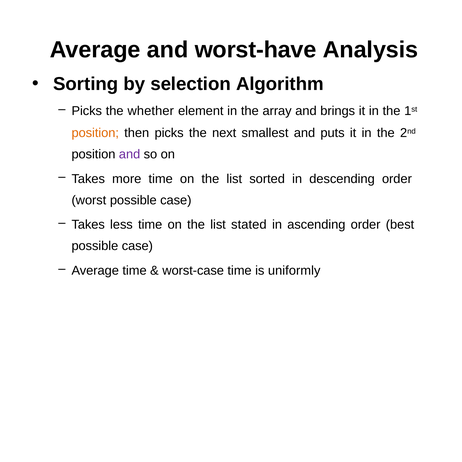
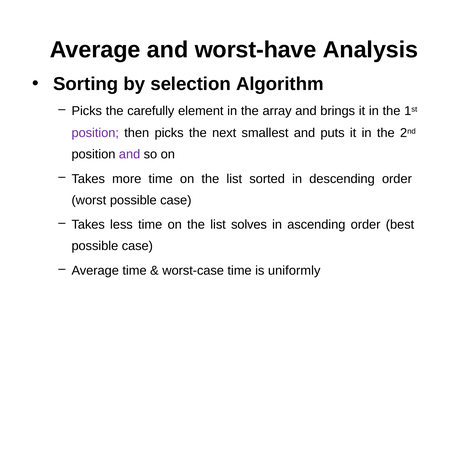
whether: whether -> carefully
position at (95, 133) colour: orange -> purple
stated: stated -> solves
